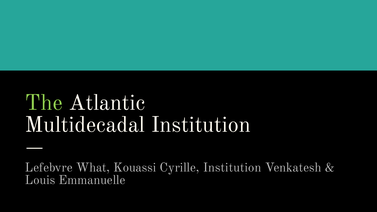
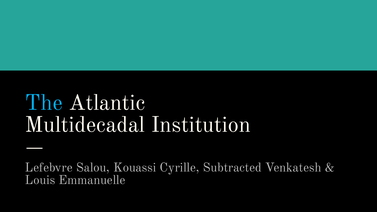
The colour: light green -> light blue
What: What -> Salou
Cyrille Institution: Institution -> Subtracted
